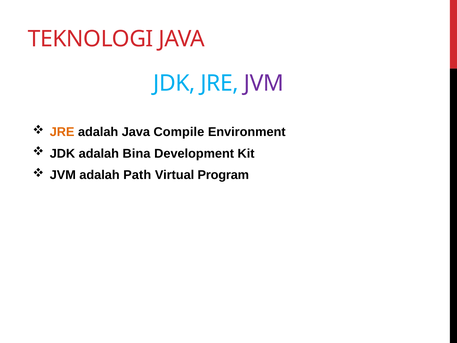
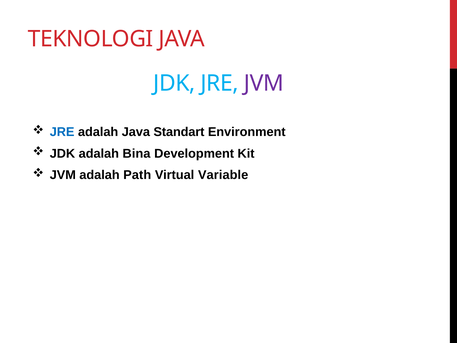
JRE at (62, 132) colour: orange -> blue
Compile: Compile -> Standart
Program: Program -> Variable
